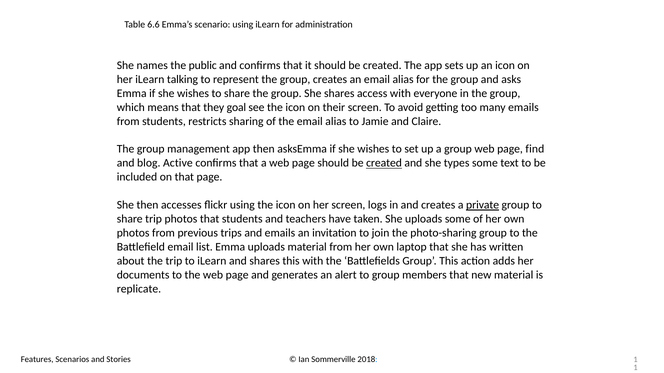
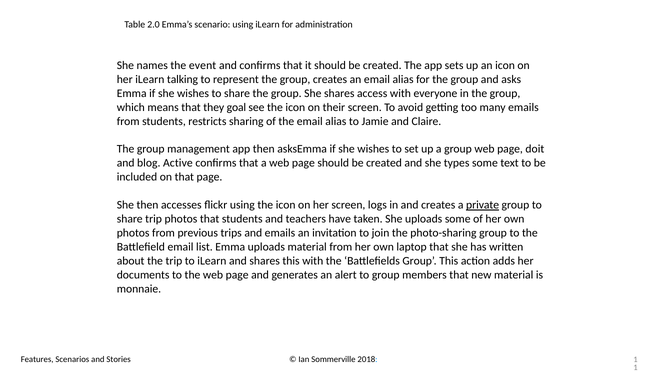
6.6: 6.6 -> 2.0
public: public -> event
find: find -> doit
created at (384, 163) underline: present -> none
replicate: replicate -> monnaie
